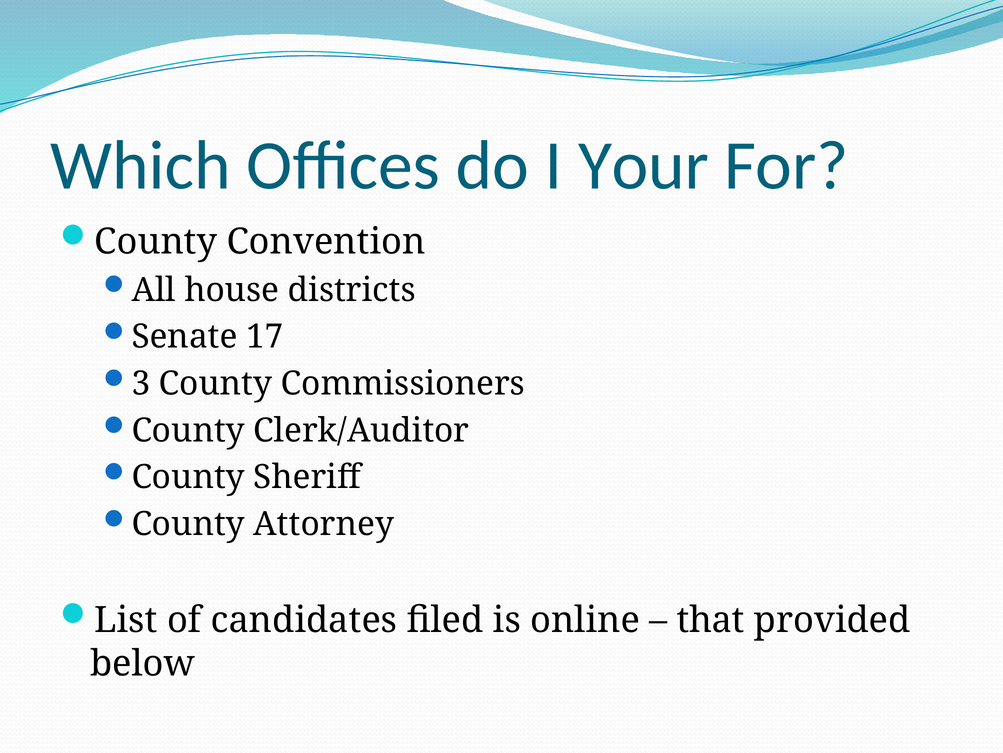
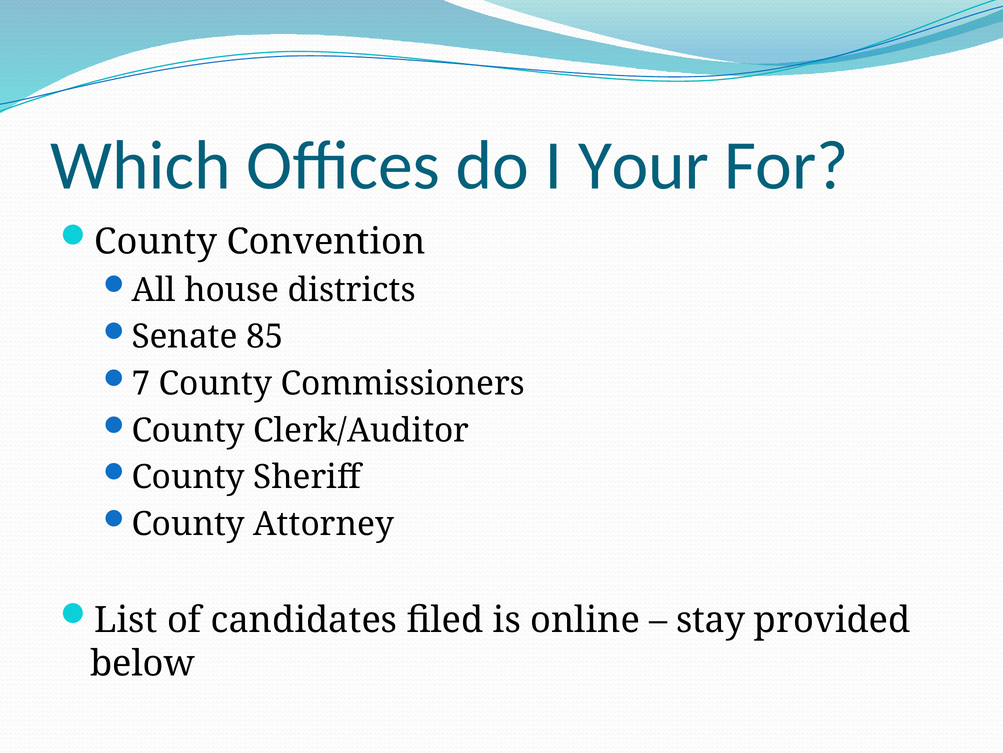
17: 17 -> 85
3: 3 -> 7
that: that -> stay
